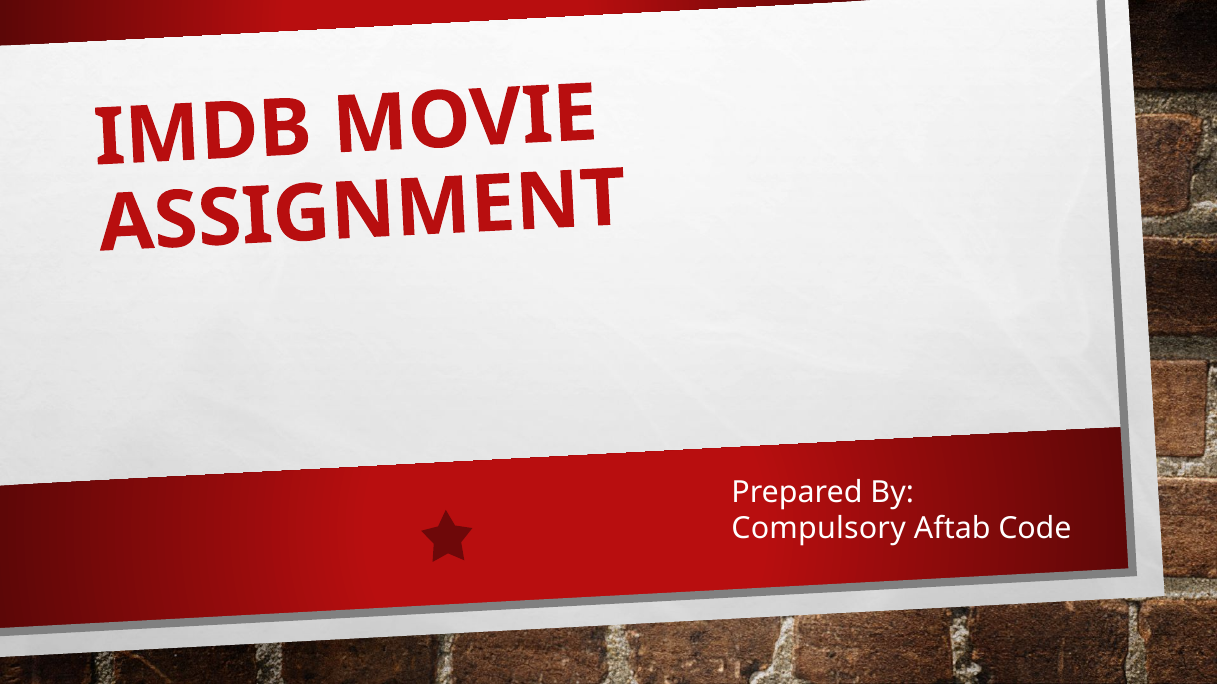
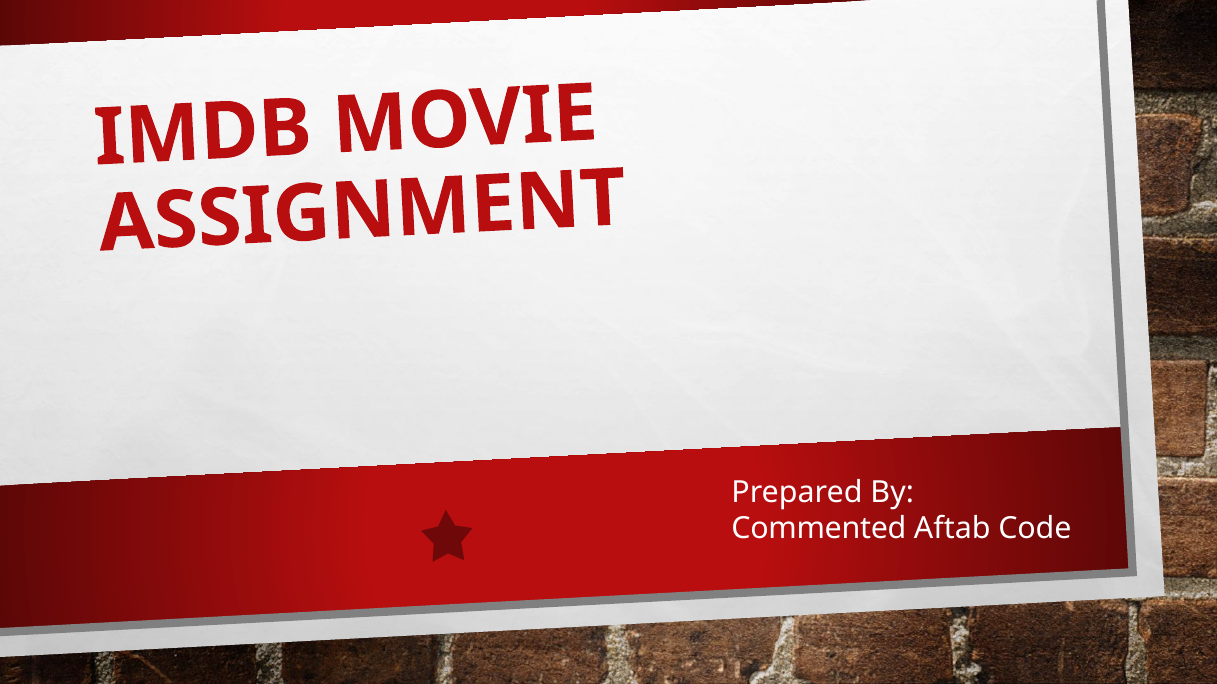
Compulsory: Compulsory -> Commented
